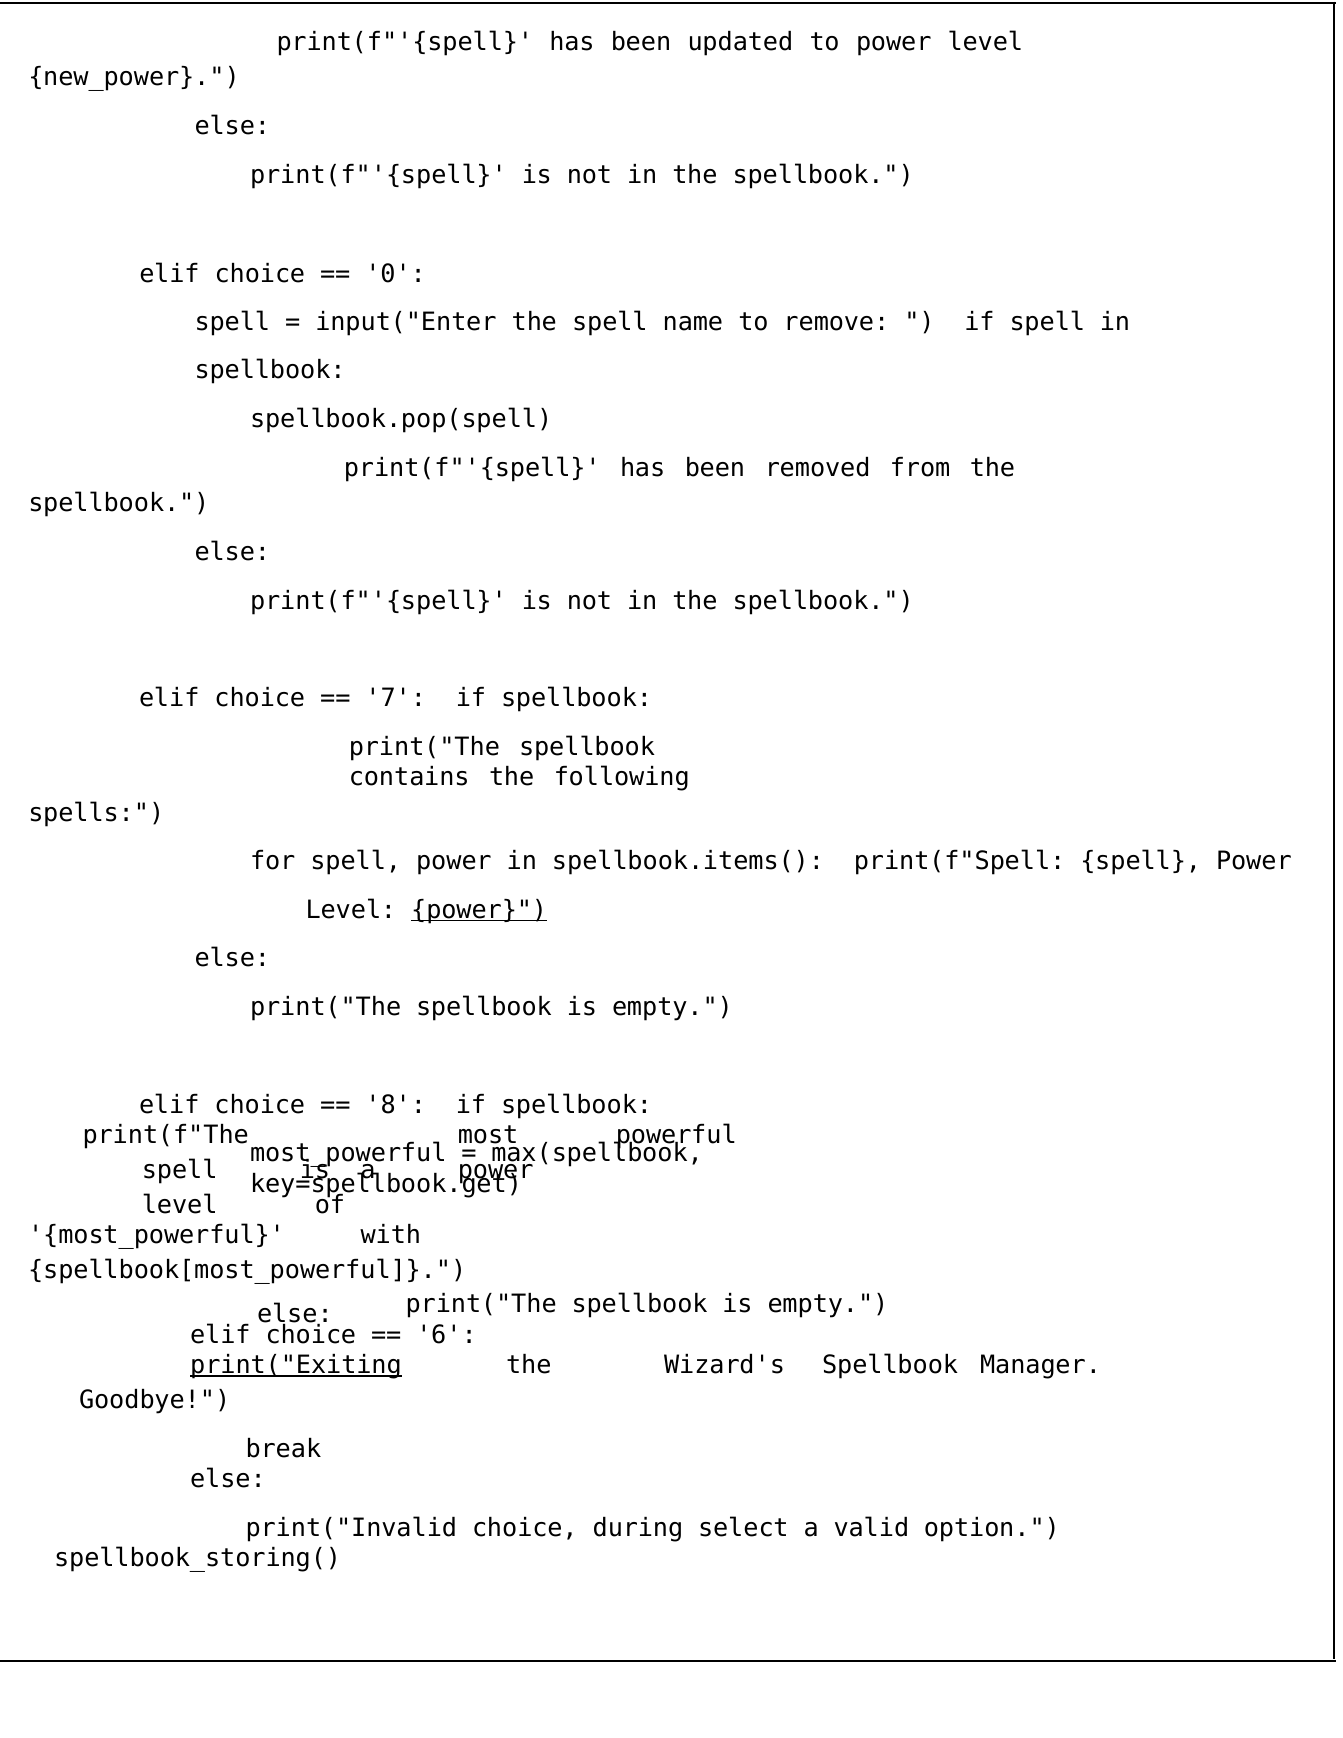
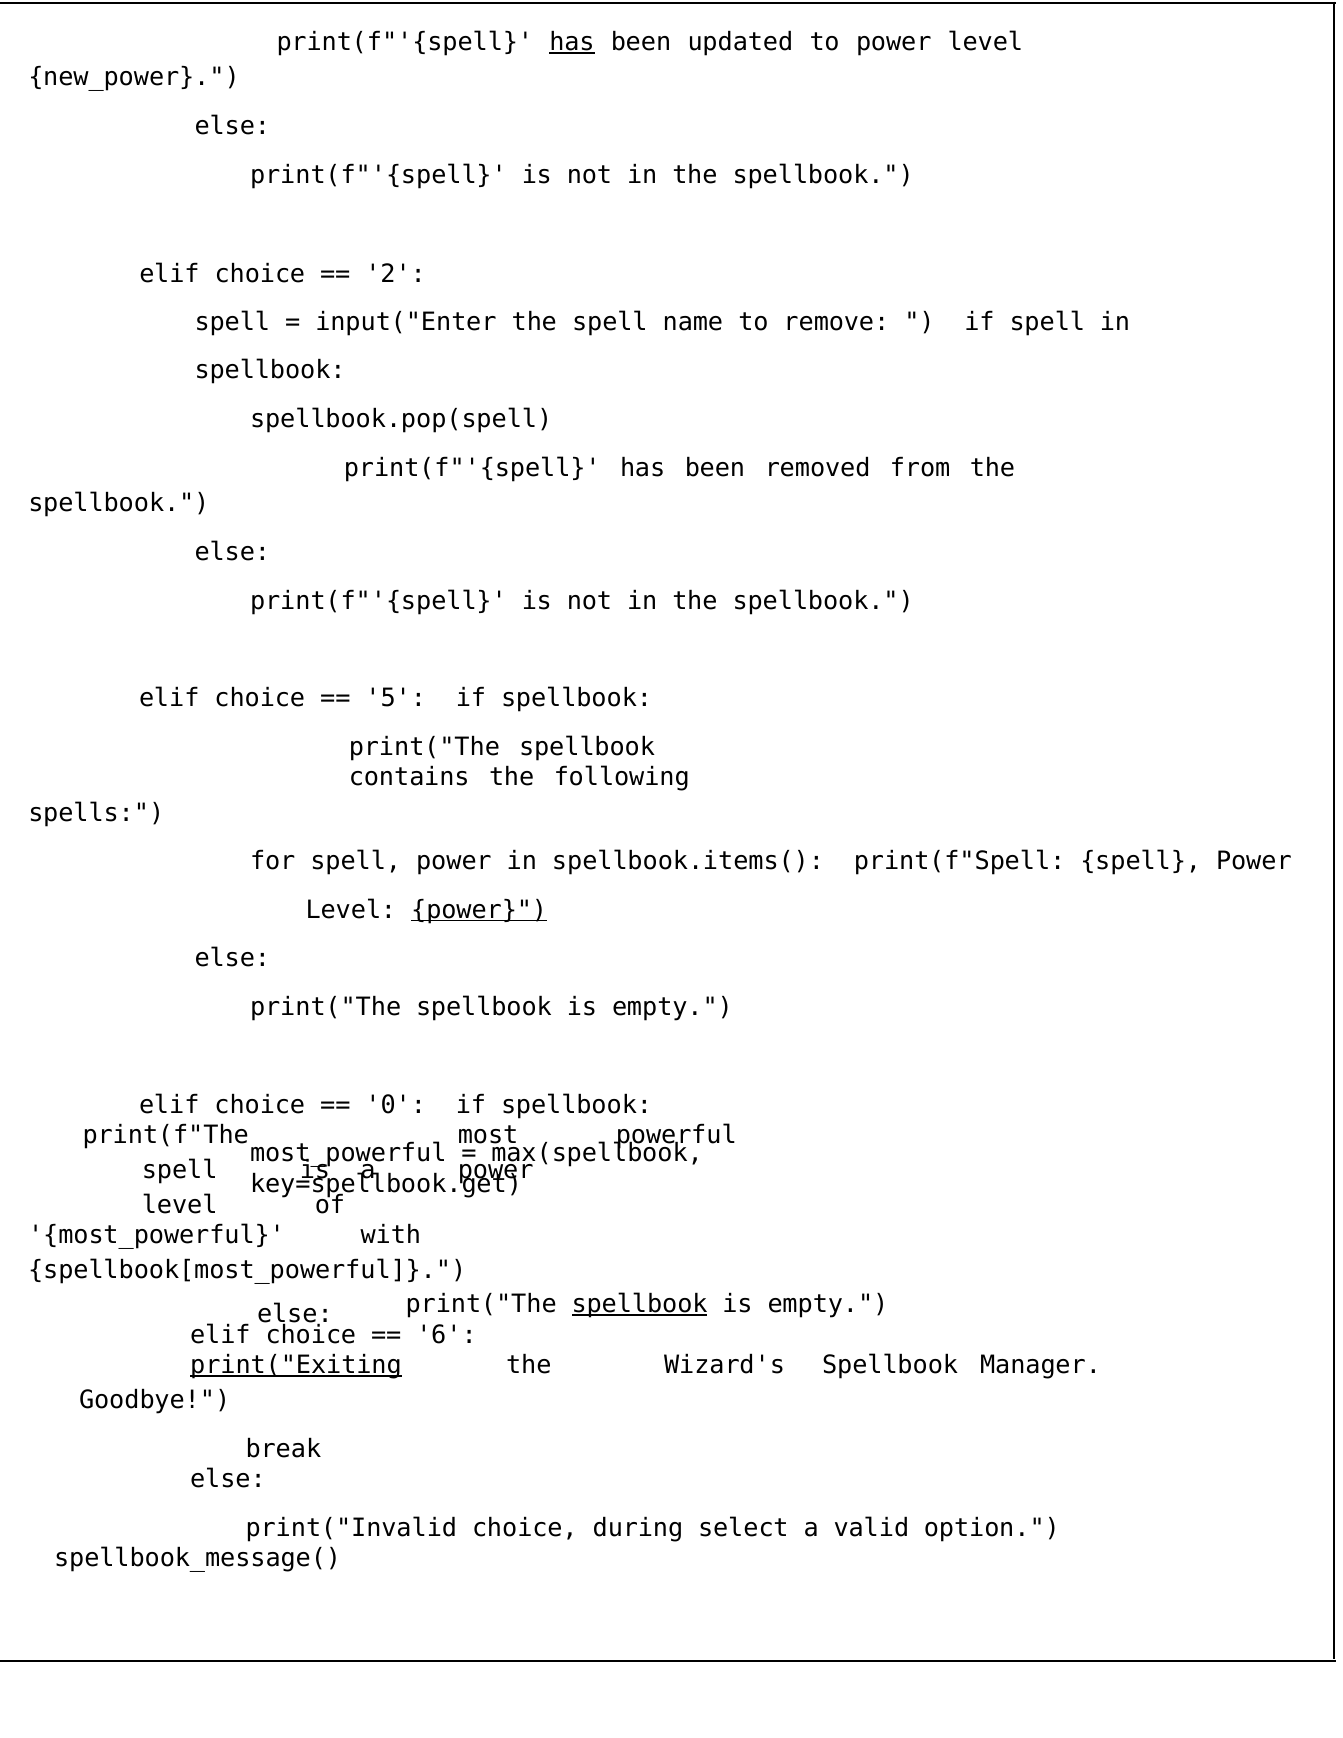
has at (572, 42) underline: none -> present
0: 0 -> 2
7: 7 -> 5
8: 8 -> 0
spellbook at (640, 1304) underline: none -> present
spellbook_storing(: spellbook_storing( -> spellbook_message(
